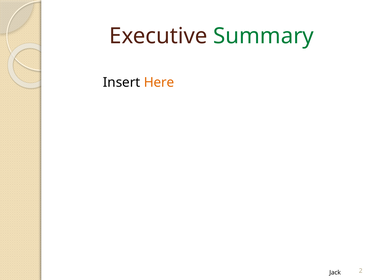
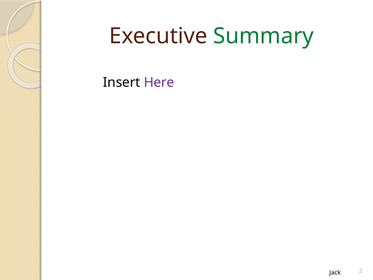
Here colour: orange -> purple
